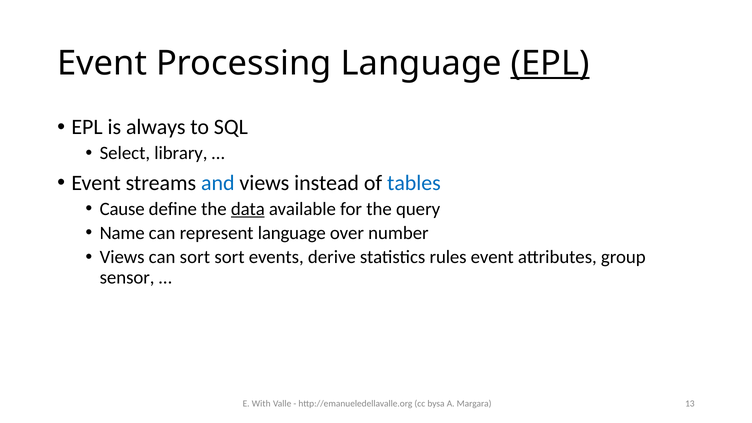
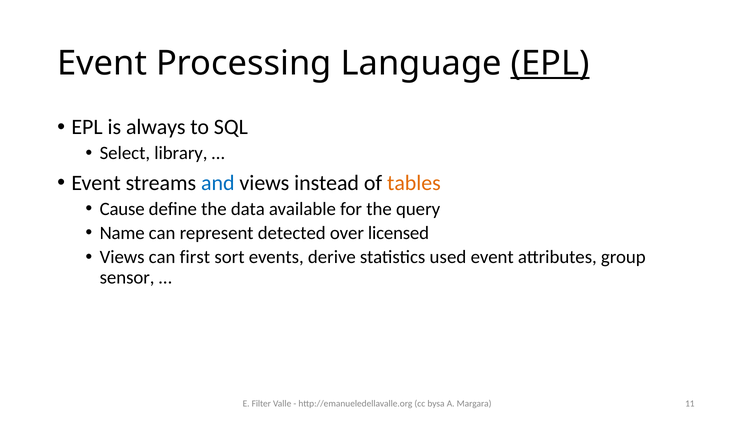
tables colour: blue -> orange
data underline: present -> none
represent language: language -> detected
number: number -> licensed
can sort: sort -> first
rules: rules -> used
With: With -> Filter
13: 13 -> 11
